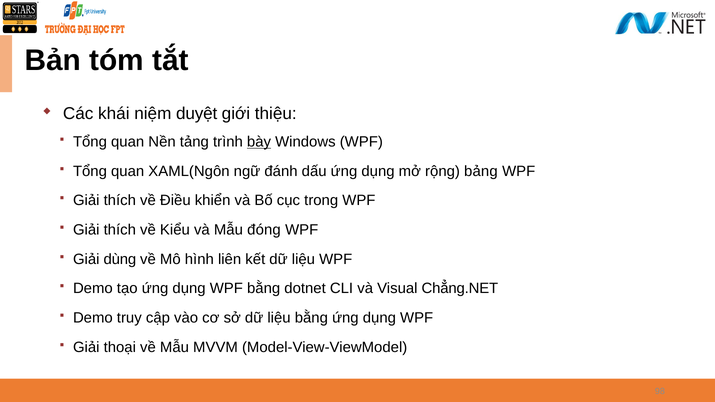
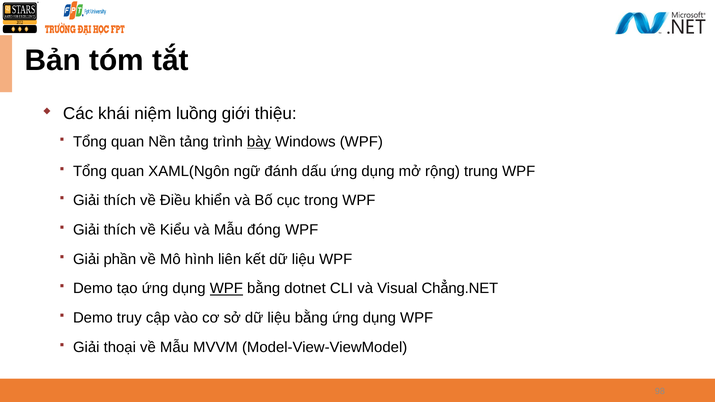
duyệt: duyệt -> luồng
bảng: bảng -> trung
dùng: dùng -> phần
WPF at (226, 289) underline: none -> present
